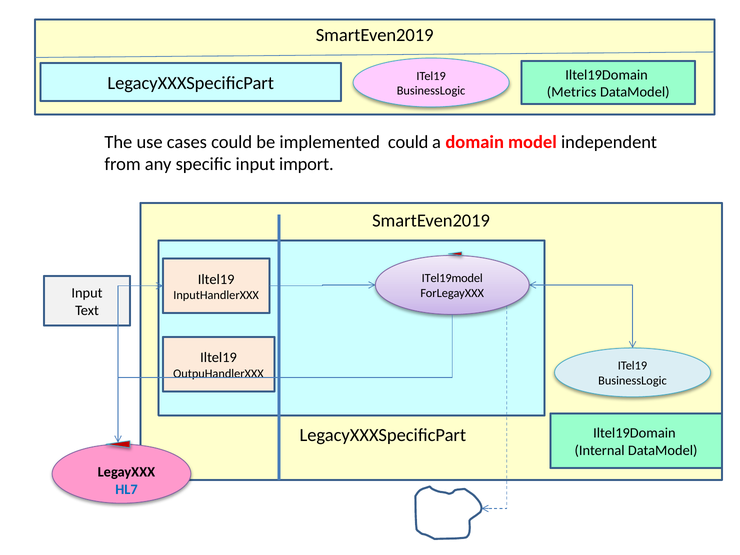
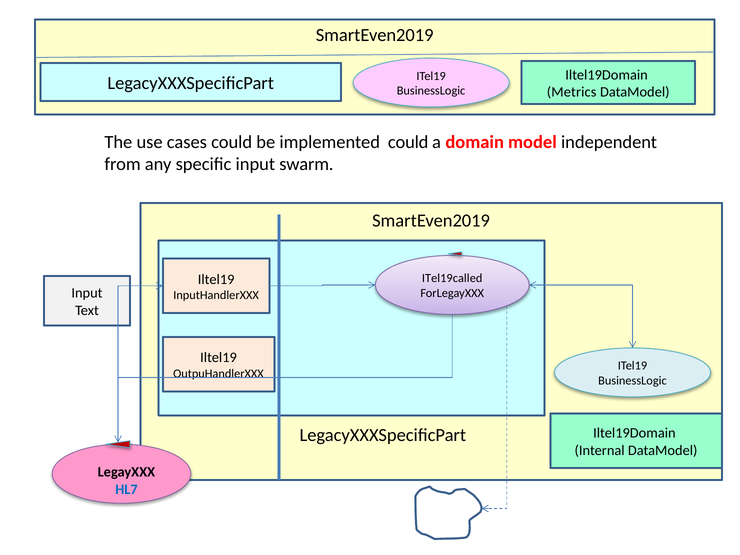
import: import -> swarm
ITel19model: ITel19model -> ITel19called
